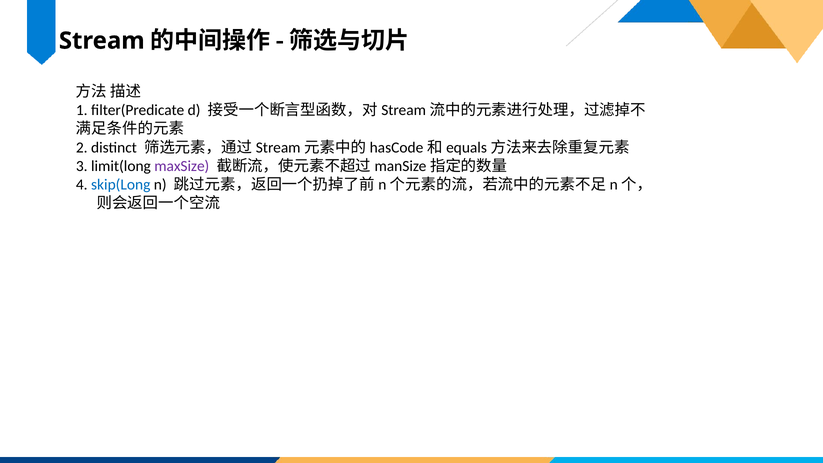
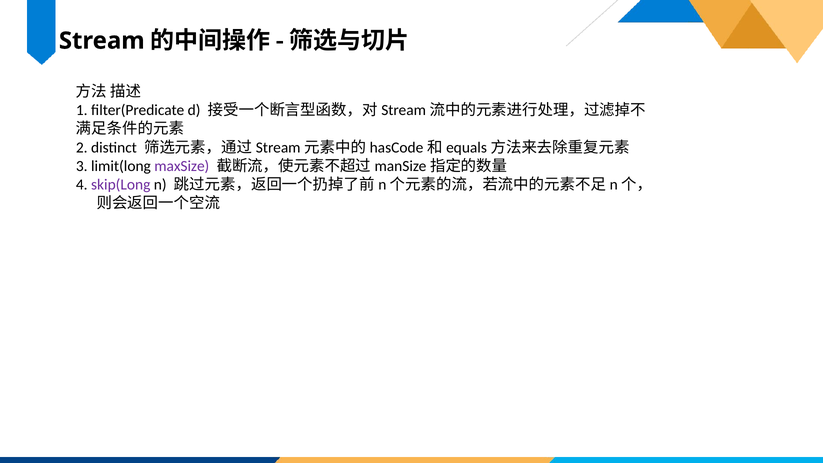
skip(Long colour: blue -> purple
